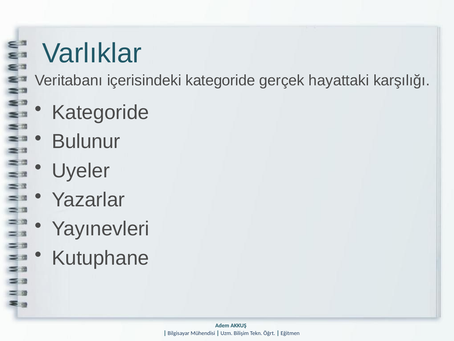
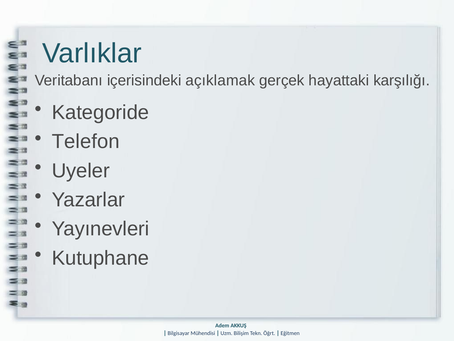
içerisindeki kategoride: kategoride -> açıklamak
Bulunur: Bulunur -> Telefon
